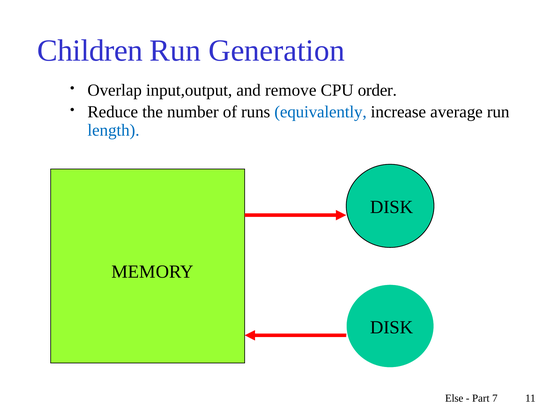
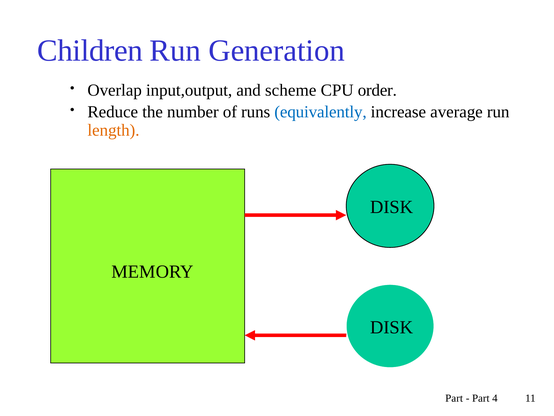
remove: remove -> scheme
length colour: blue -> orange
Else at (454, 398): Else -> Part
7: 7 -> 4
